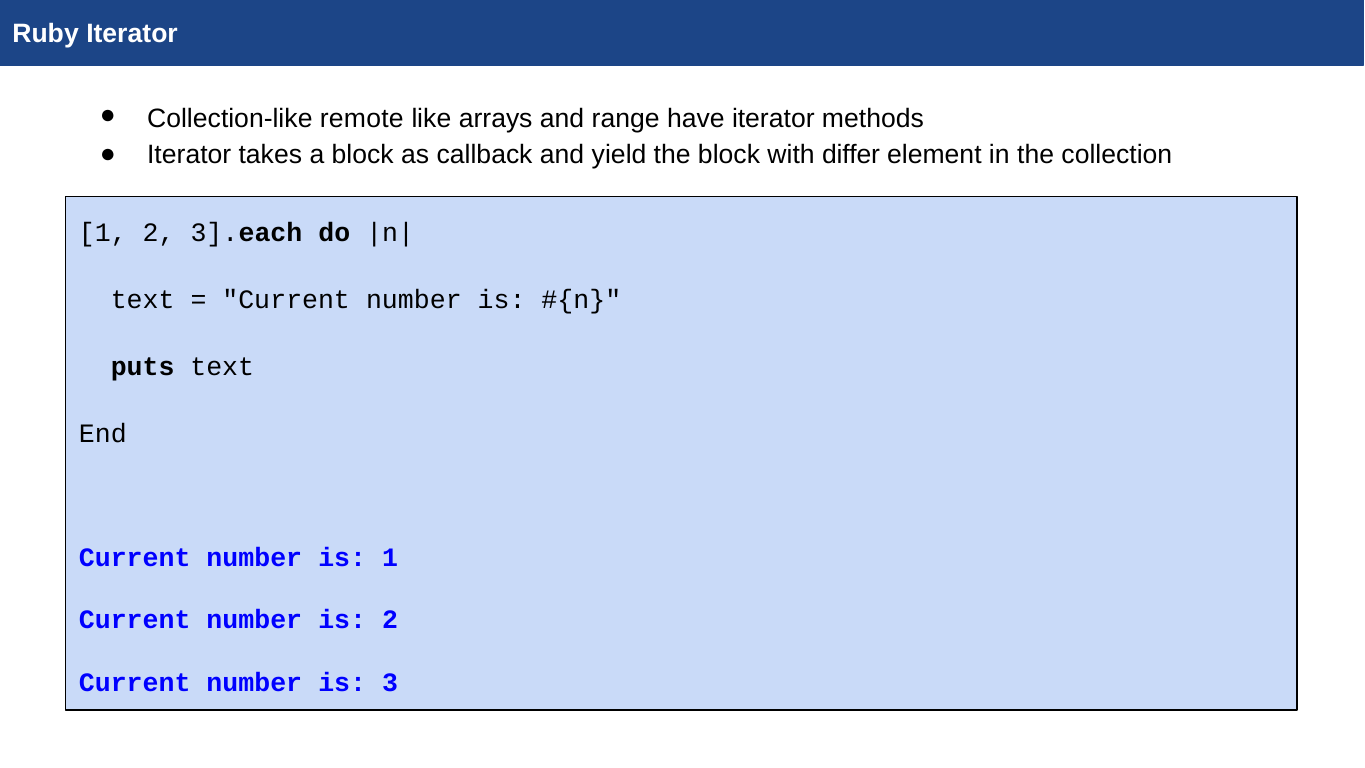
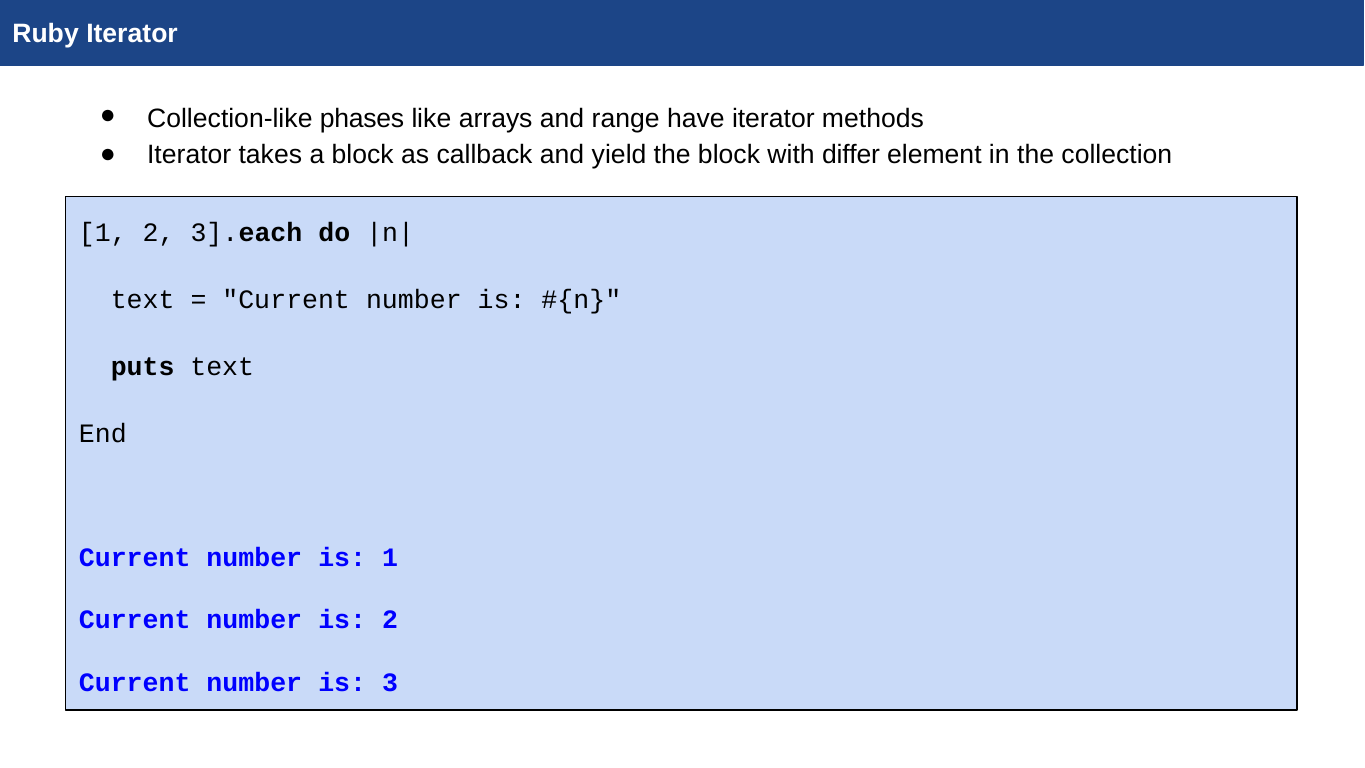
remote: remote -> phases
